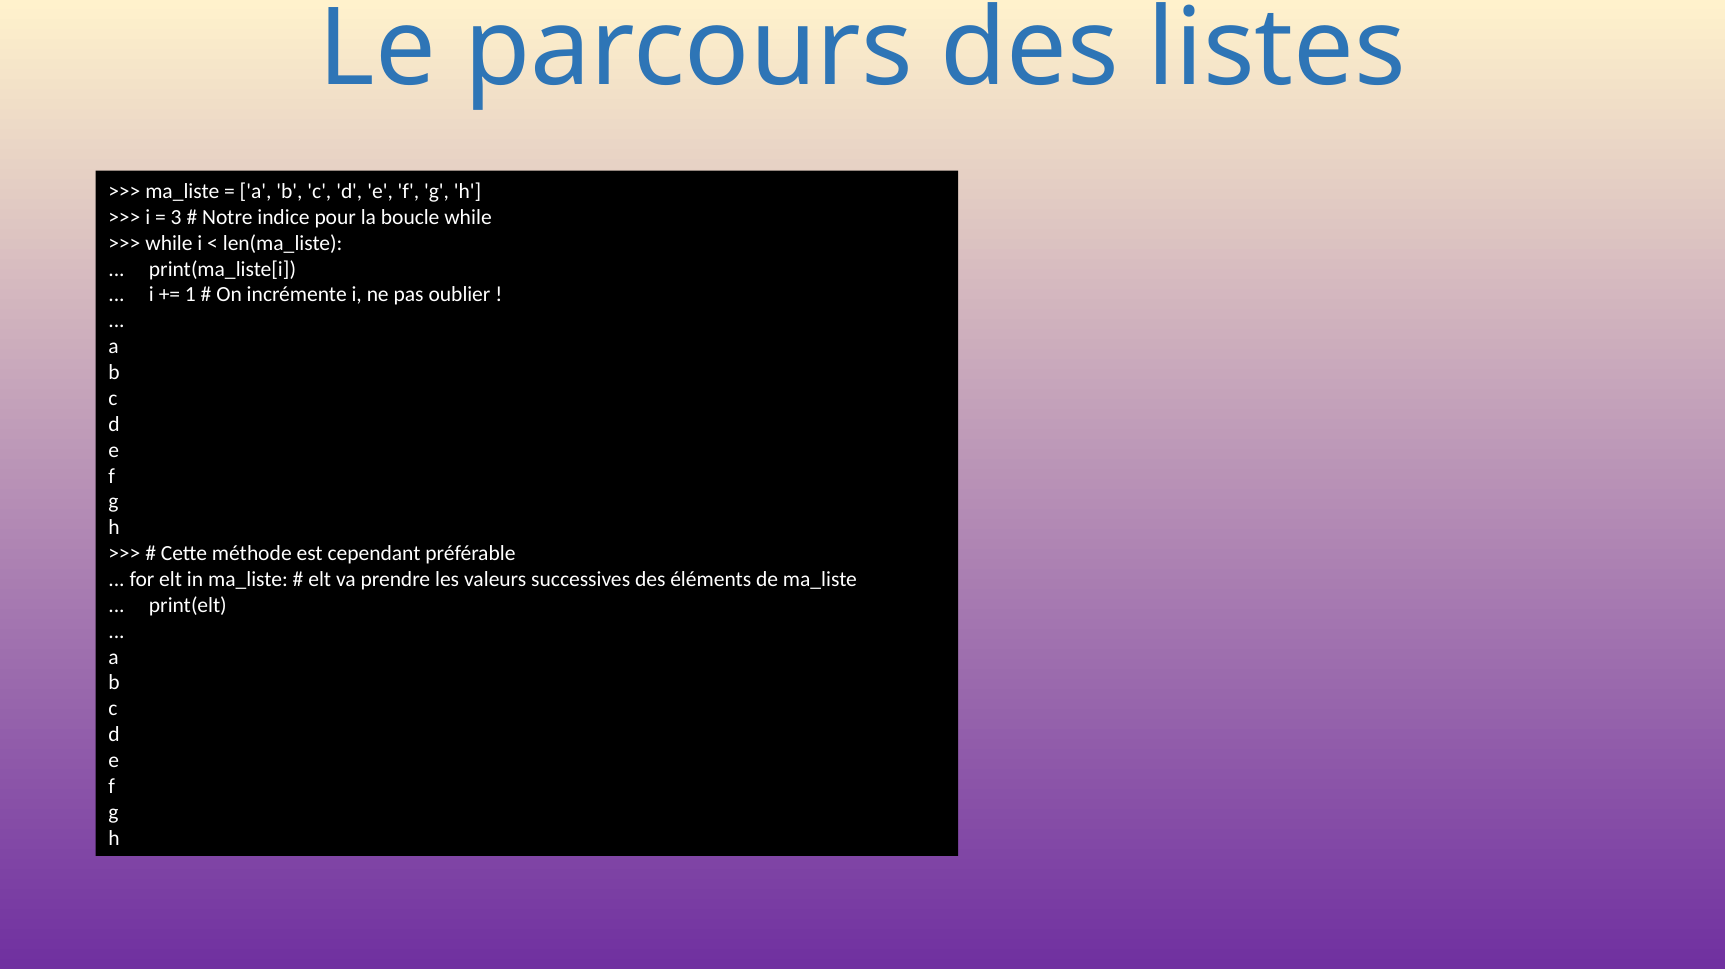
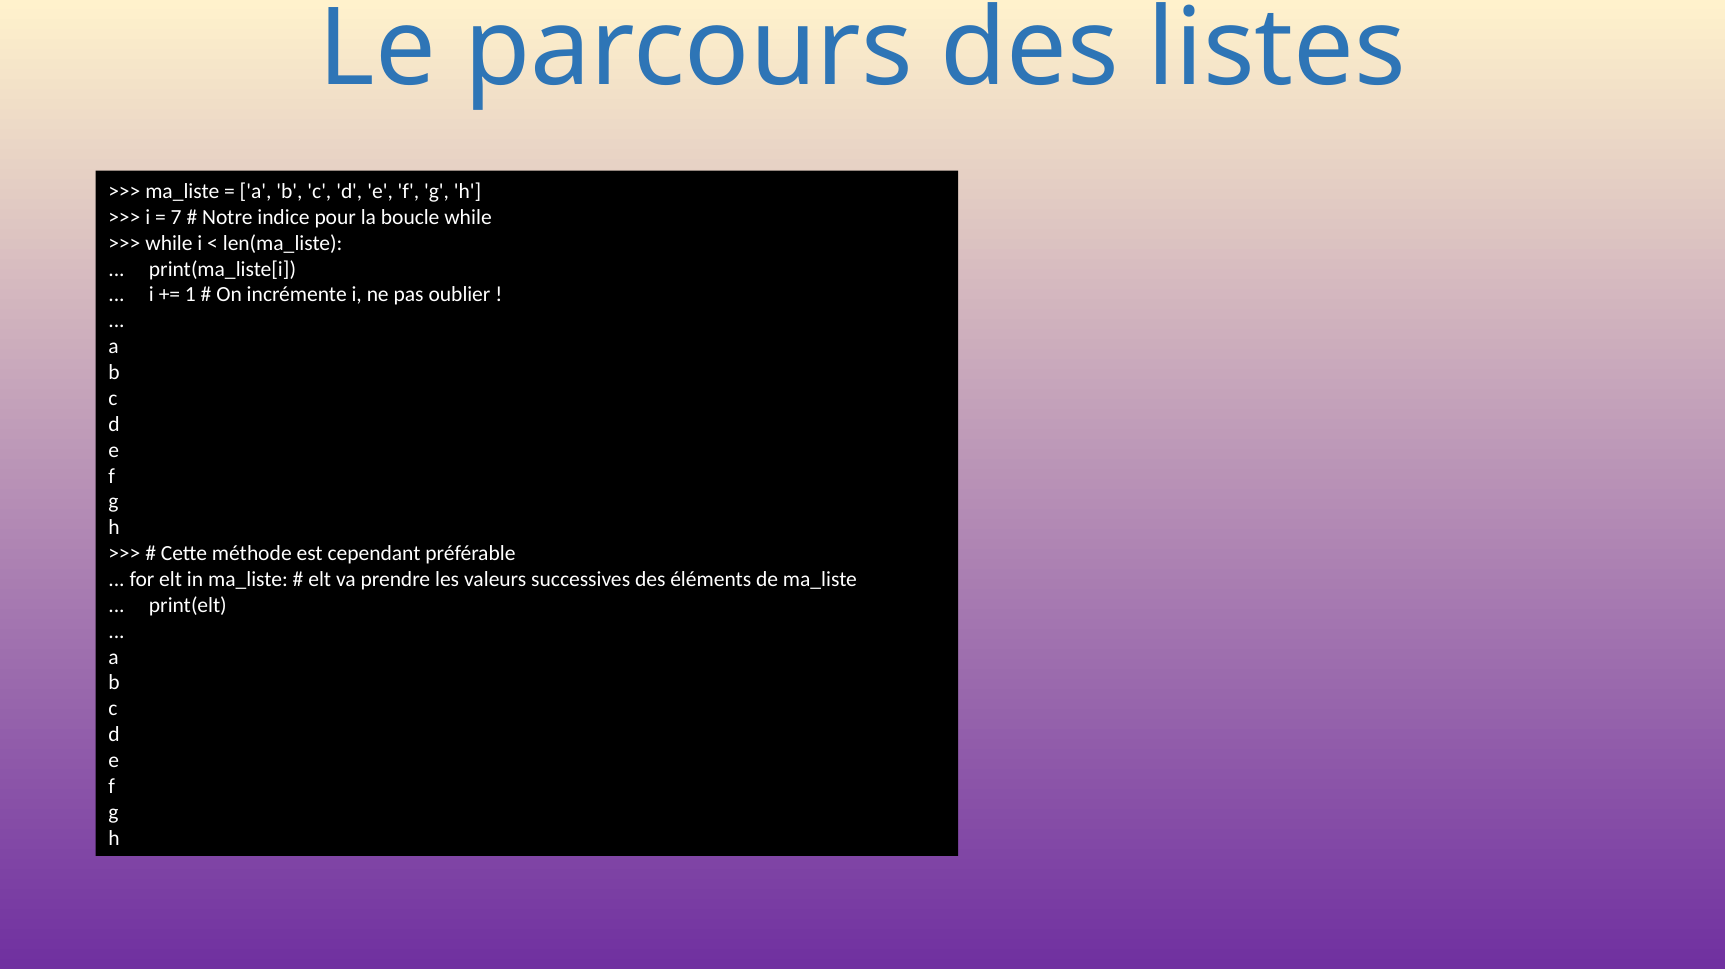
3: 3 -> 7
